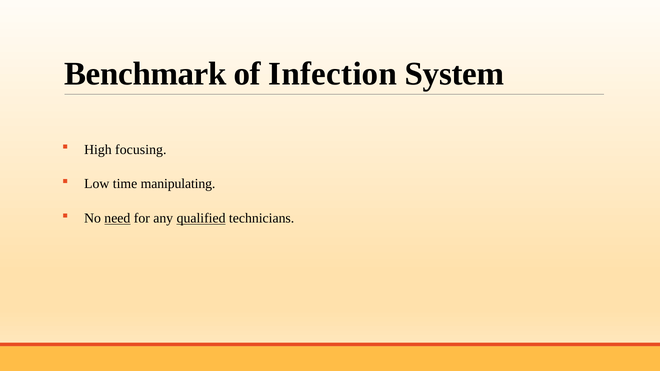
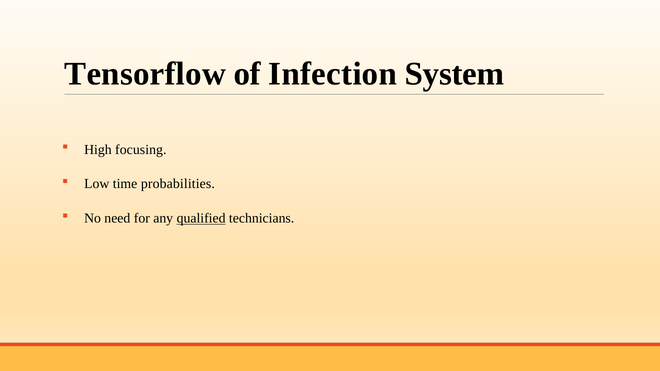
Benchmark: Benchmark -> Tensorflow
manipulating: manipulating -> probabilities
need underline: present -> none
